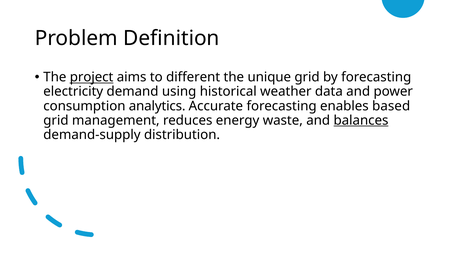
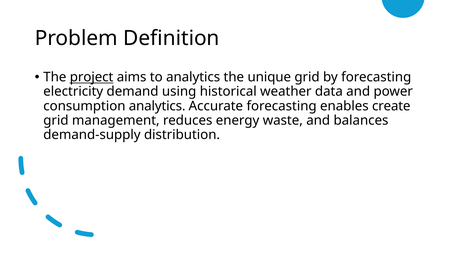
to different: different -> analytics
based: based -> create
balances underline: present -> none
